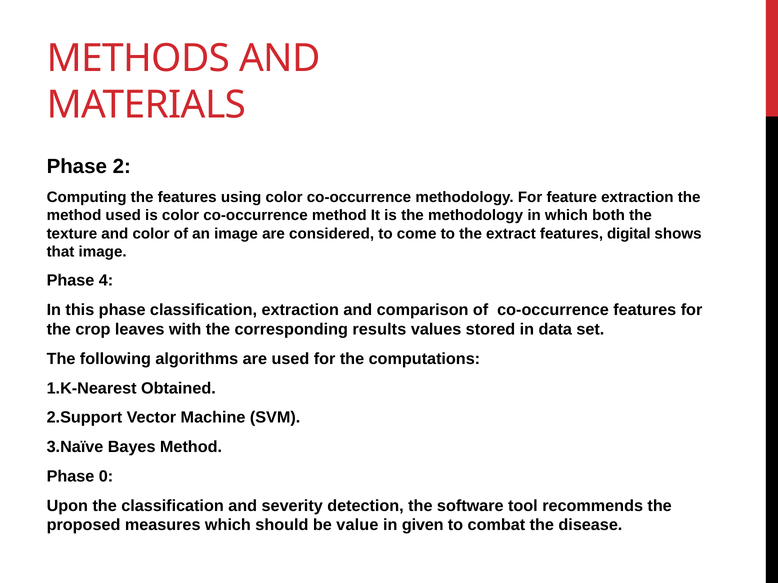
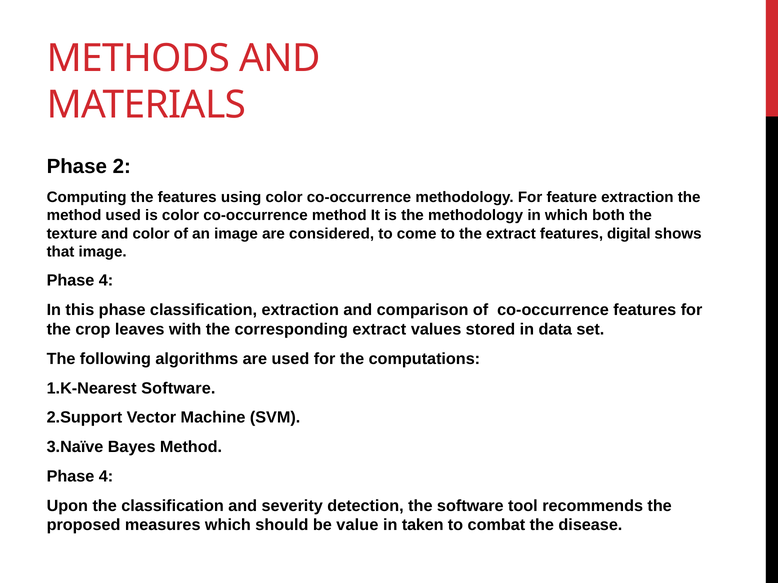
corresponding results: results -> extract
1.K-Nearest Obtained: Obtained -> Software
0 at (106, 477): 0 -> 4
given: given -> taken
